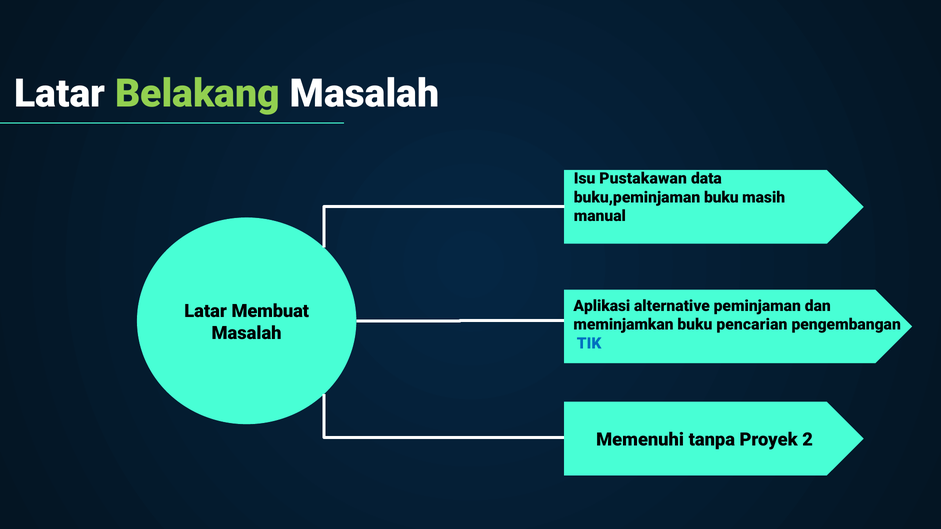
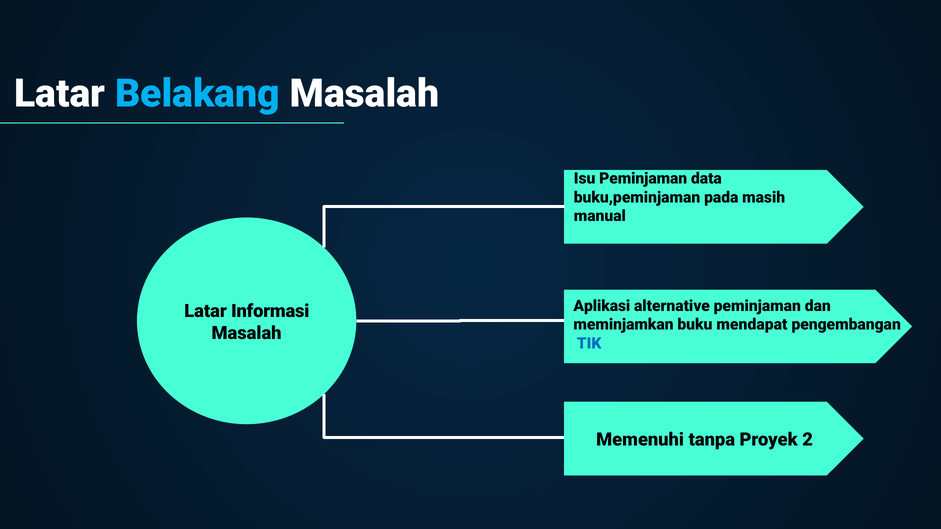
Belakang colour: light green -> light blue
Isu Pustakawan: Pustakawan -> Peminjaman
buku,peminjaman buku: buku -> pada
Membuat: Membuat -> Informasi
pencarian: pencarian -> mendapat
